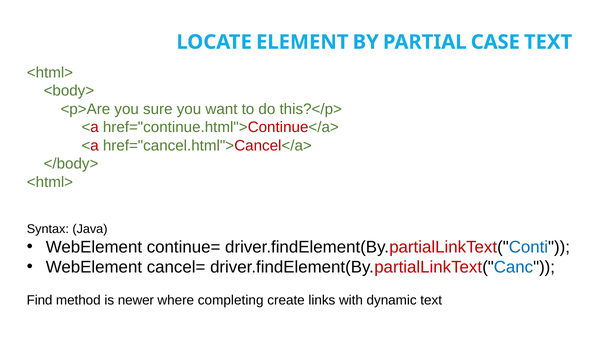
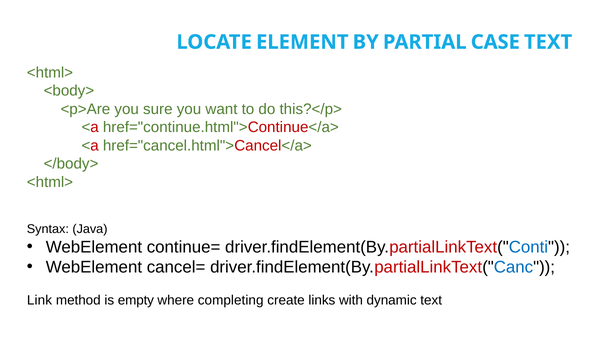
Find: Find -> Link
newer: newer -> empty
